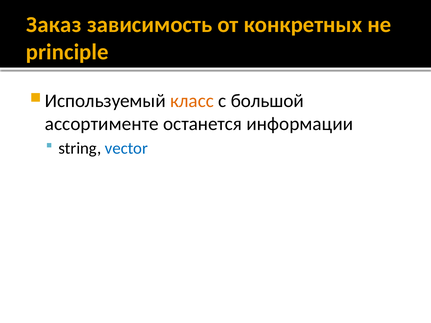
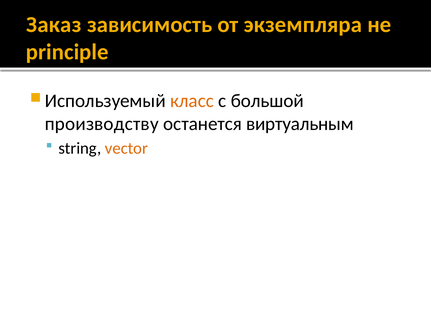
конкретных: конкретных -> экземпляра
ассортименте: ассортименте -> производству
информации: информации -> виртуальным
vector colour: blue -> orange
